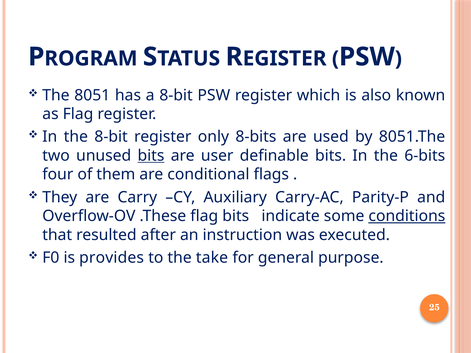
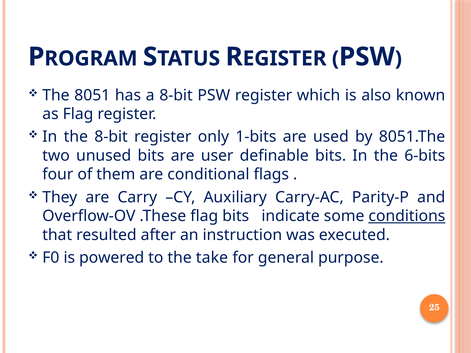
8-bits: 8-bits -> 1-bits
bits at (151, 156) underline: present -> none
provides: provides -> powered
